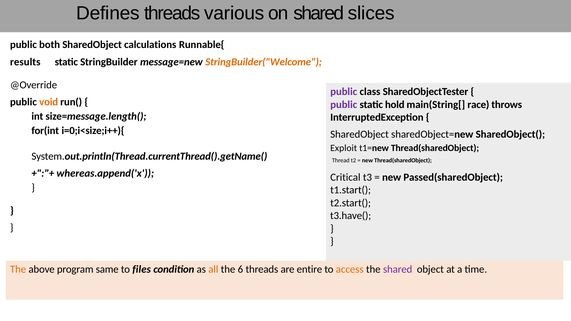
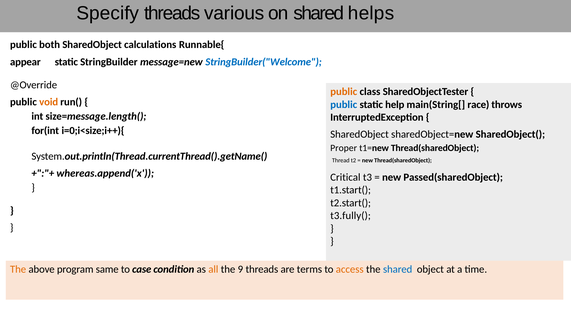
Defines: Defines -> Specify
slices: slices -> helps
results: results -> appear
StringBuilder("Welcome colour: orange -> blue
public at (344, 92) colour: purple -> orange
public at (344, 105) colour: purple -> blue
hold: hold -> help
Exploit: Exploit -> Proper
t3.have(: t3.have( -> t3.fully(
files: files -> case
6: 6 -> 9
entire: entire -> terms
shared at (398, 269) colour: purple -> blue
